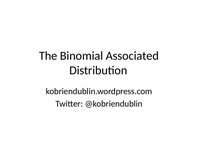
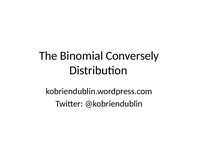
Associated: Associated -> Conversely
